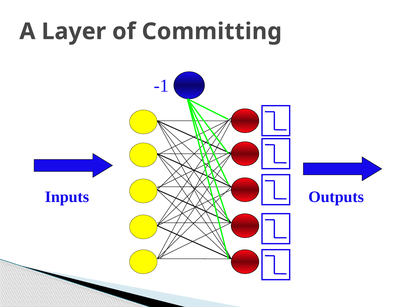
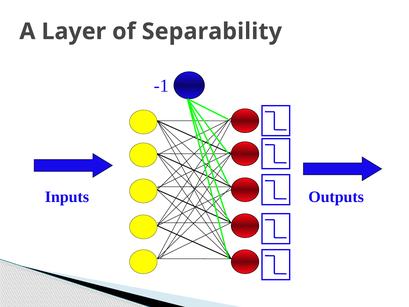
Committing: Committing -> Separability
